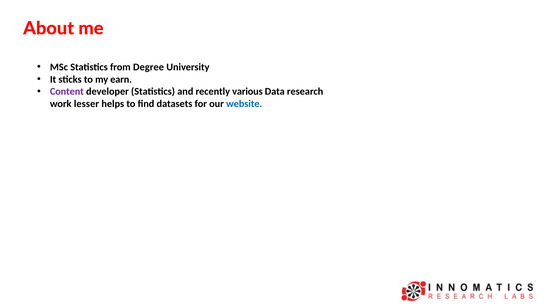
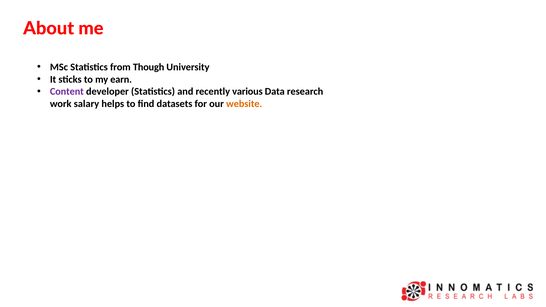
Degree: Degree -> Though
lesser: lesser -> salary
website colour: blue -> orange
